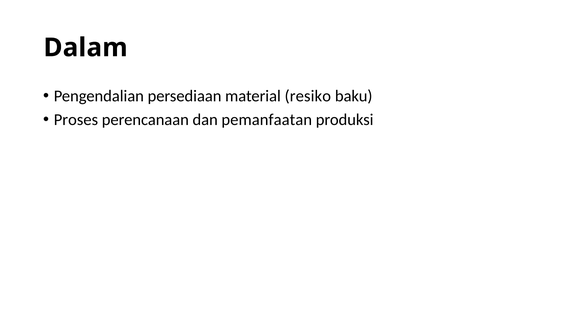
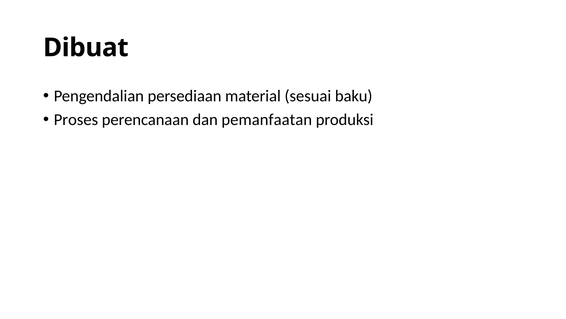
Dalam: Dalam -> Dibuat
resiko: resiko -> sesuai
